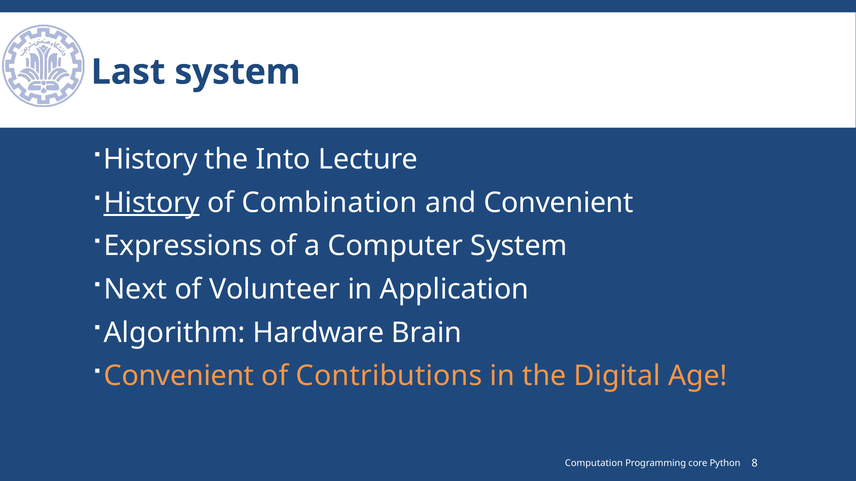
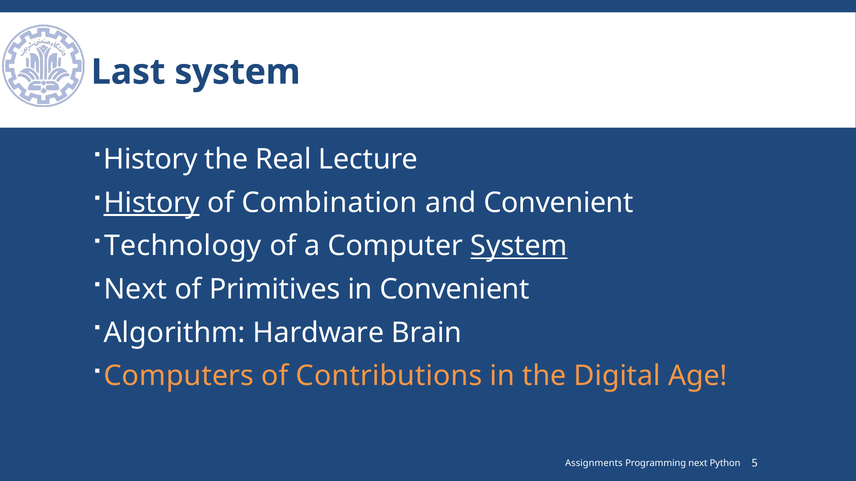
Into: Into -> Real
Expressions: Expressions -> Technology
System at (519, 246) underline: none -> present
Volunteer: Volunteer -> Primitives
in Application: Application -> Convenient
Convenient at (179, 376): Convenient -> Computers
Computation: Computation -> Assignments
Programming core: core -> next
8: 8 -> 5
